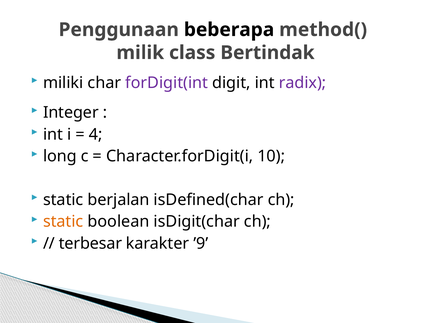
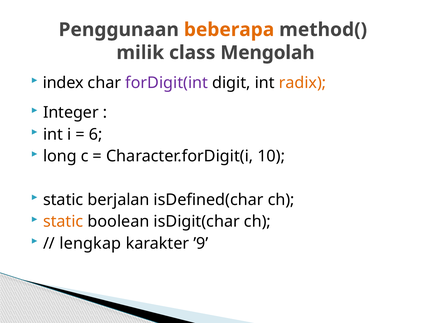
beberapa colour: black -> orange
Bertindak: Bertindak -> Mengolah
miliki: miliki -> index
radix colour: purple -> orange
4: 4 -> 6
terbesar: terbesar -> lengkap
